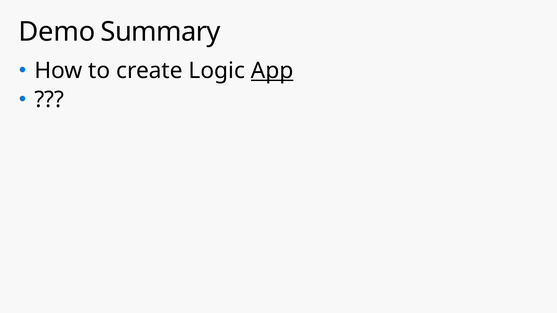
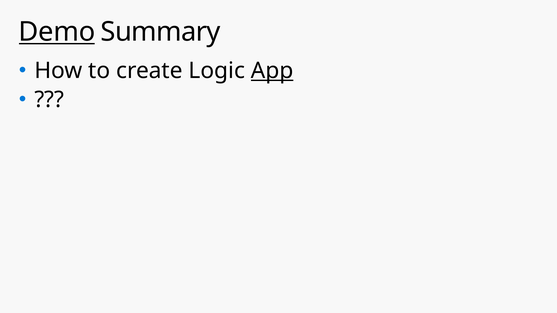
Demo underline: none -> present
